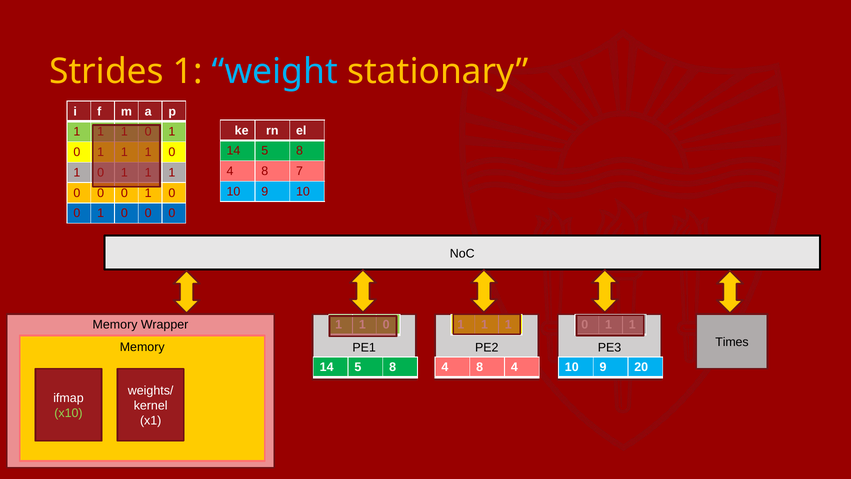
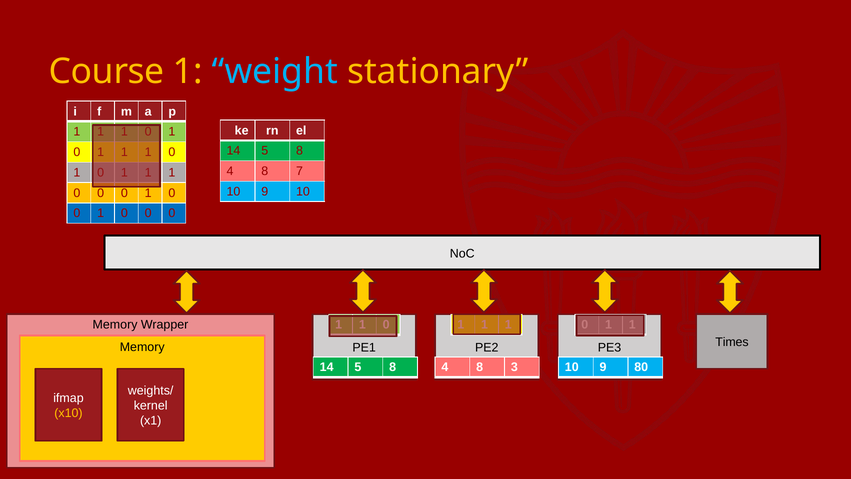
Strides: Strides -> Course
4 8 4: 4 -> 3
20: 20 -> 80
x10 colour: light green -> yellow
